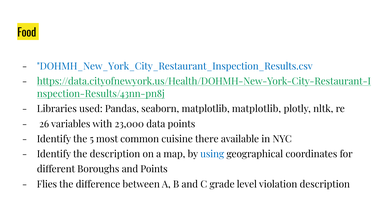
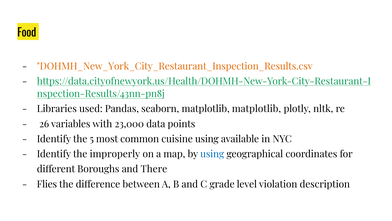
DOHMH_New_York_City_Restaurant_Inspection_Results.csv colour: blue -> orange
cuisine there: there -> using
the description: description -> improperly
and Points: Points -> There
